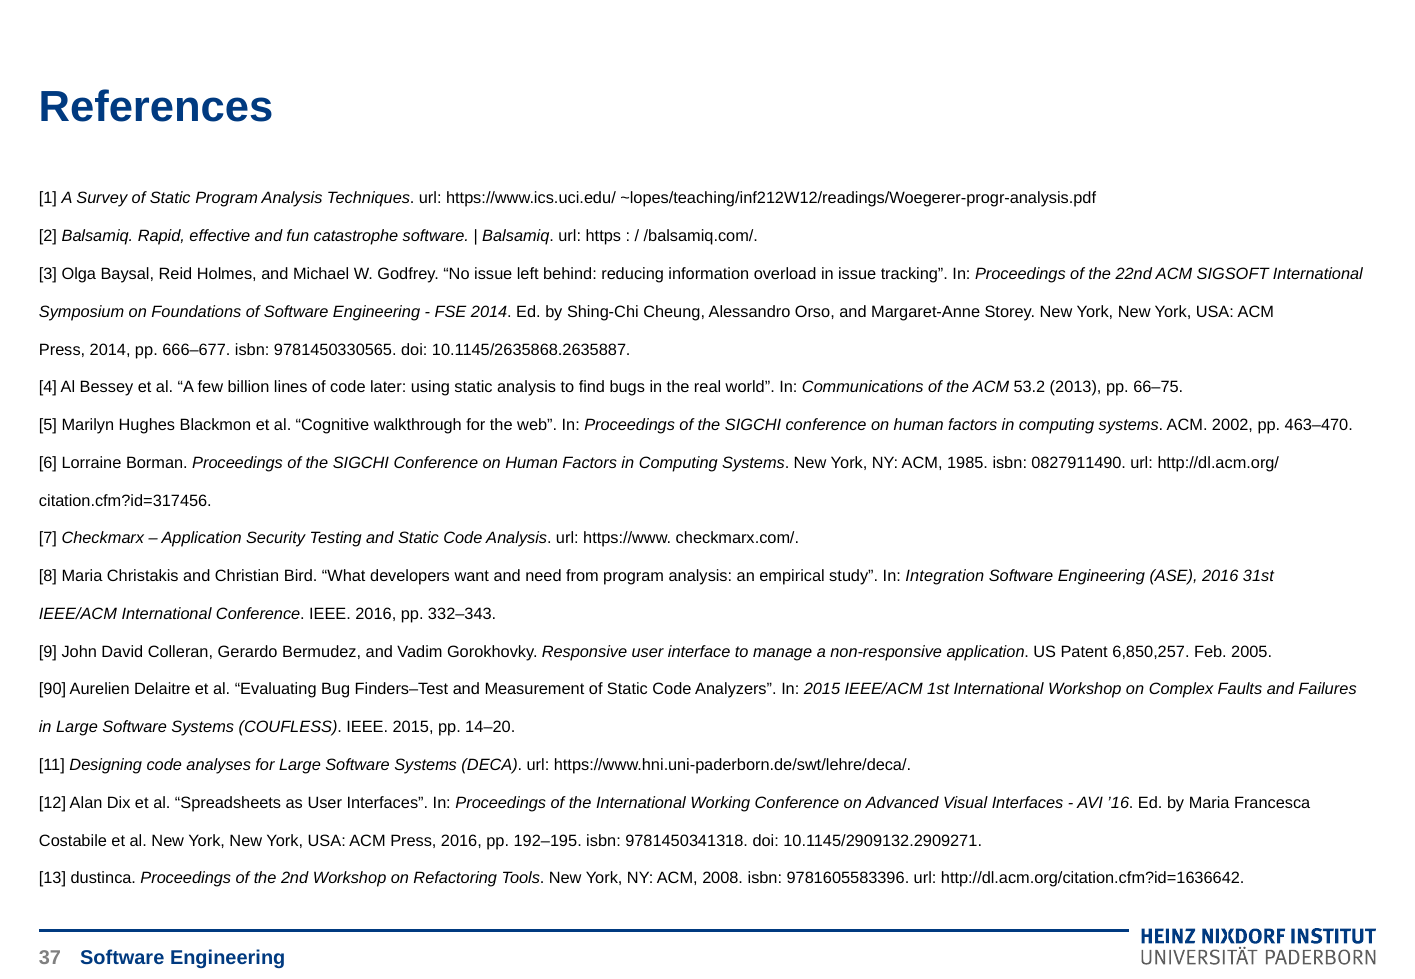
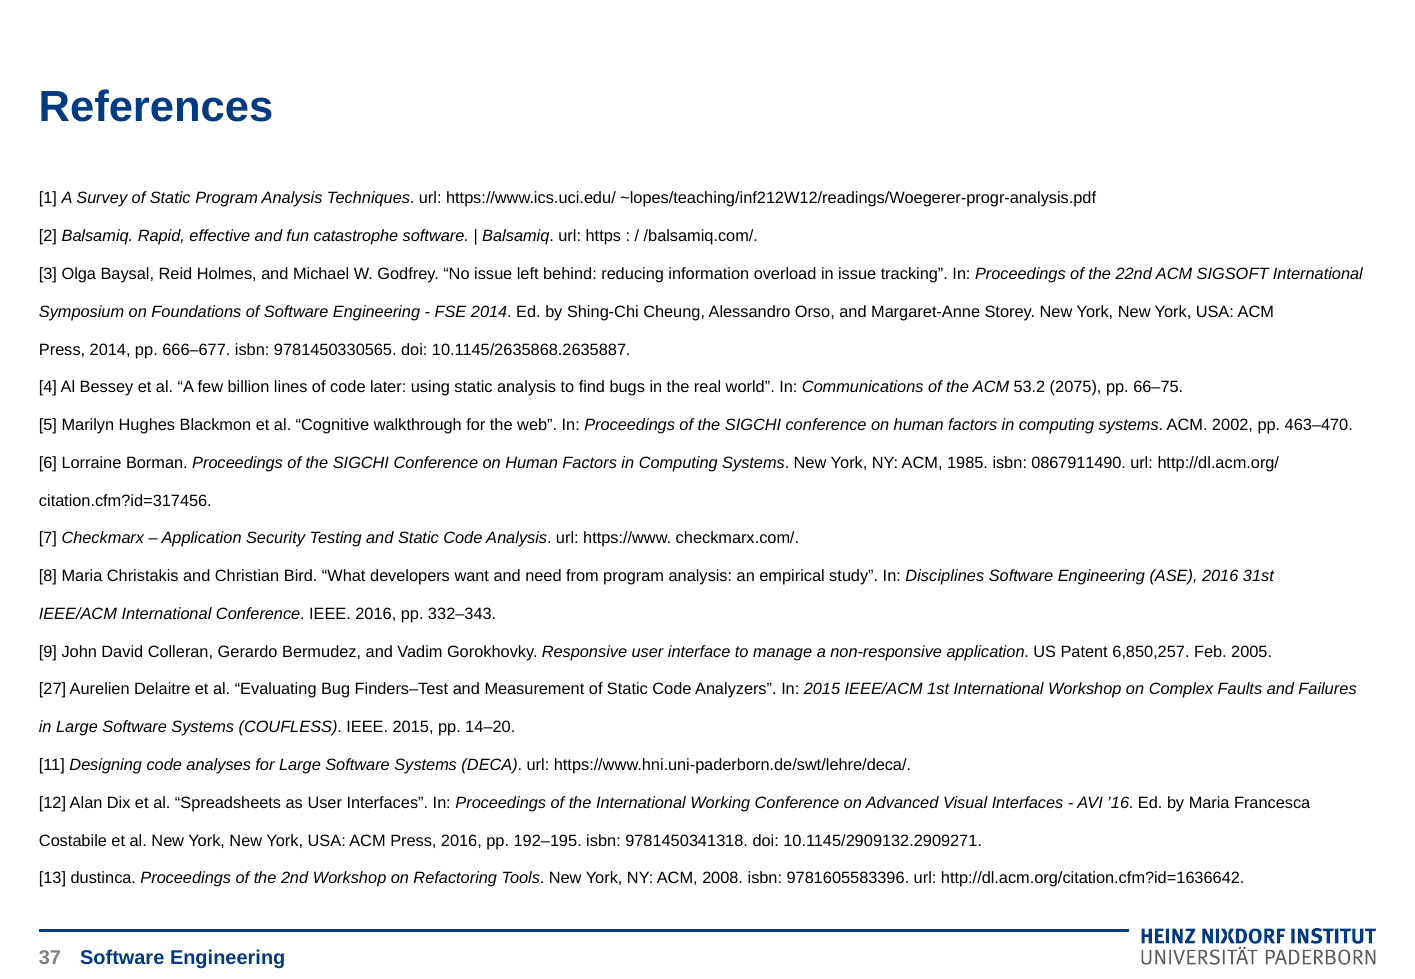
2013: 2013 -> 2075
0827911490: 0827911490 -> 0867911490
Integration: Integration -> Disciplines
90: 90 -> 27
